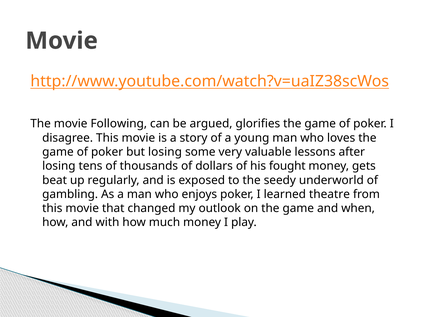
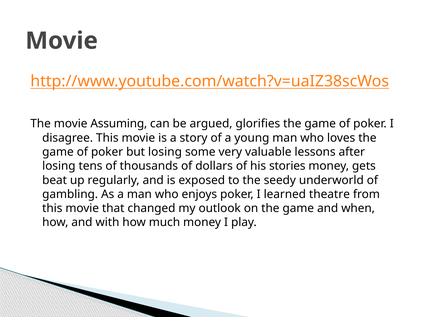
Following: Following -> Assuming
fought: fought -> stories
